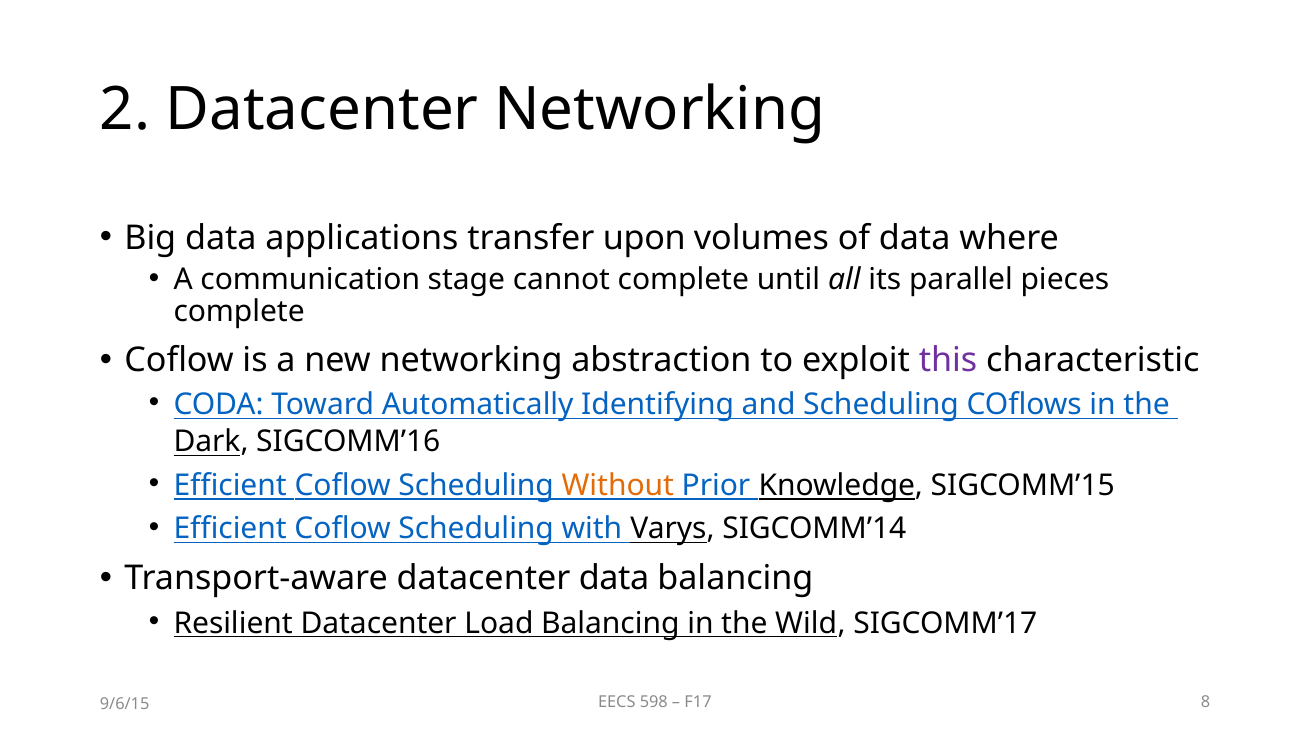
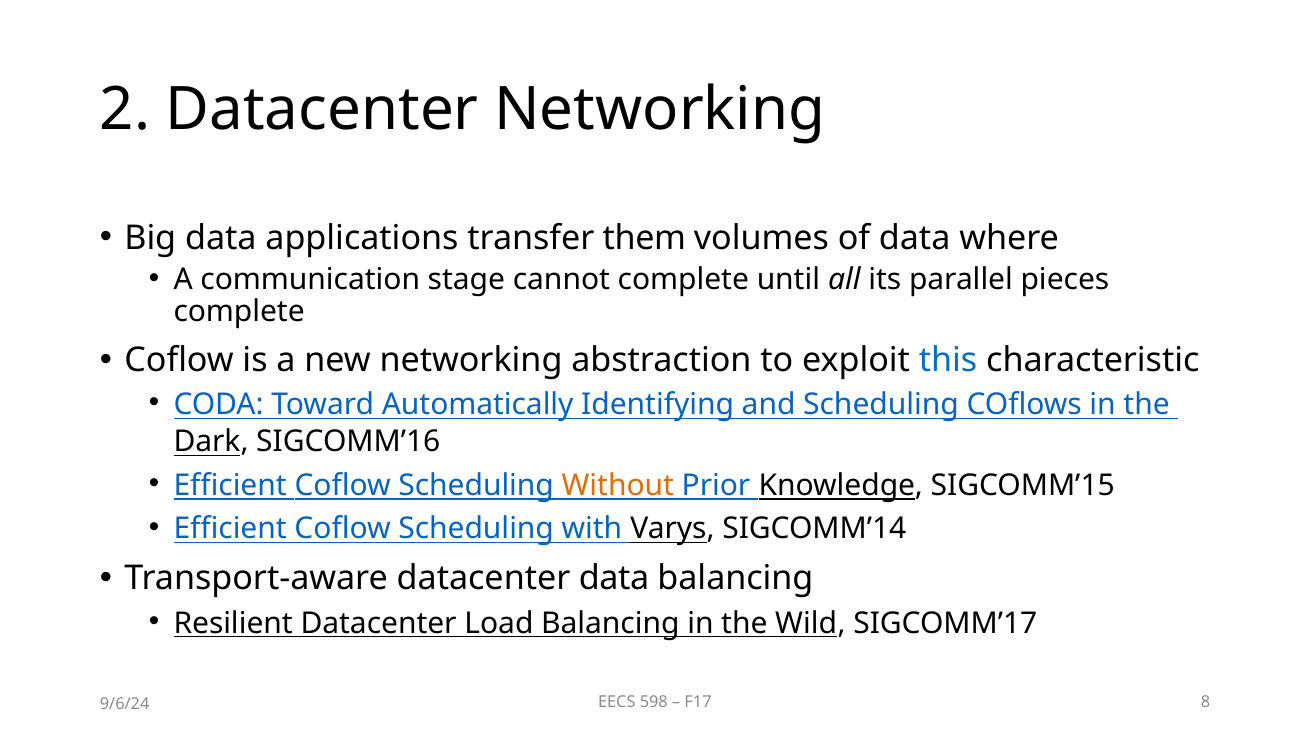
upon: upon -> them
this colour: purple -> blue
9/6/15: 9/6/15 -> 9/6/24
